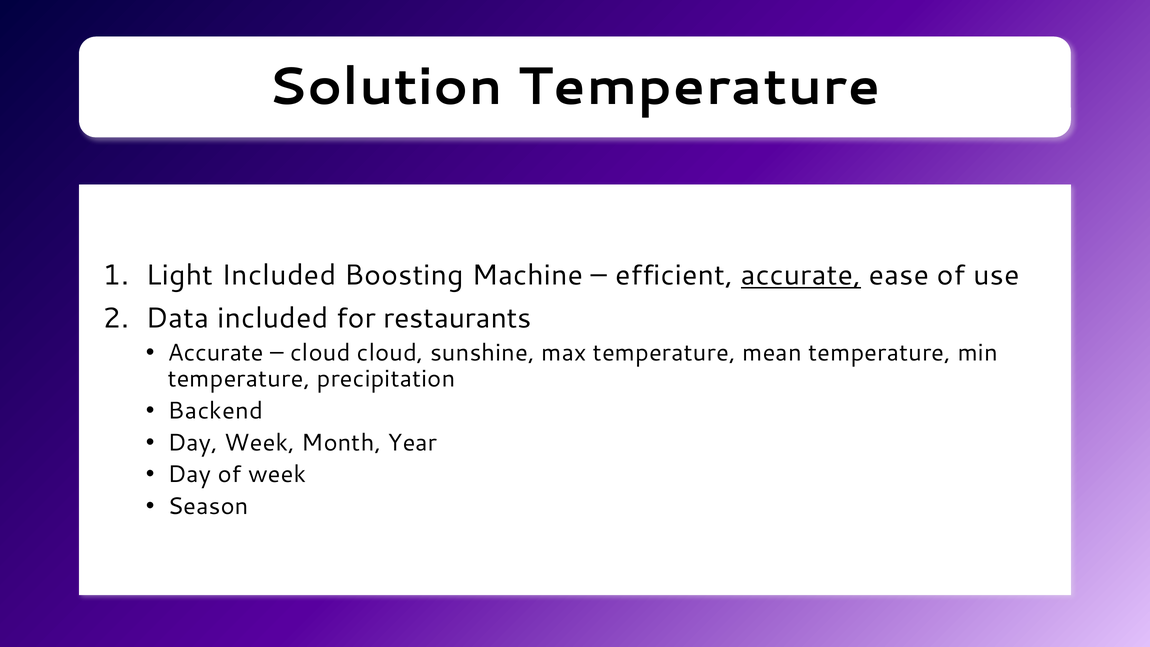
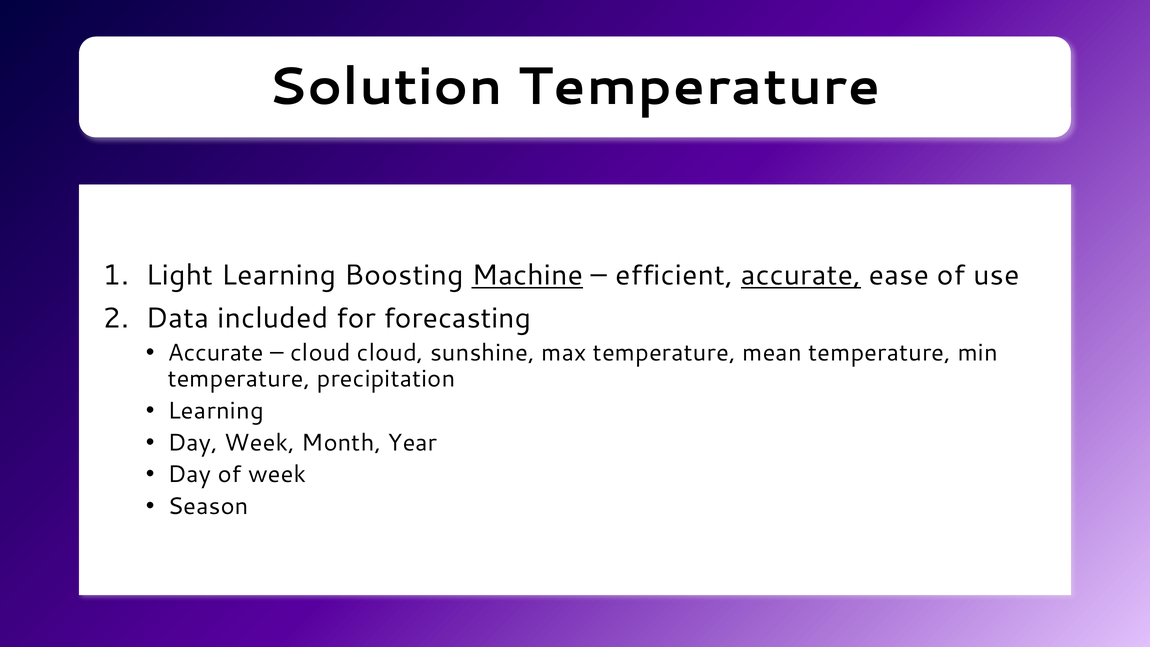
Light Included: Included -> Learning
Machine underline: none -> present
restaurants: restaurants -> forecasting
Backend at (216, 411): Backend -> Learning
